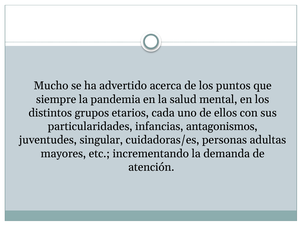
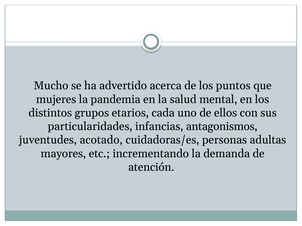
siempre: siempre -> mujeres
singular: singular -> acotado
